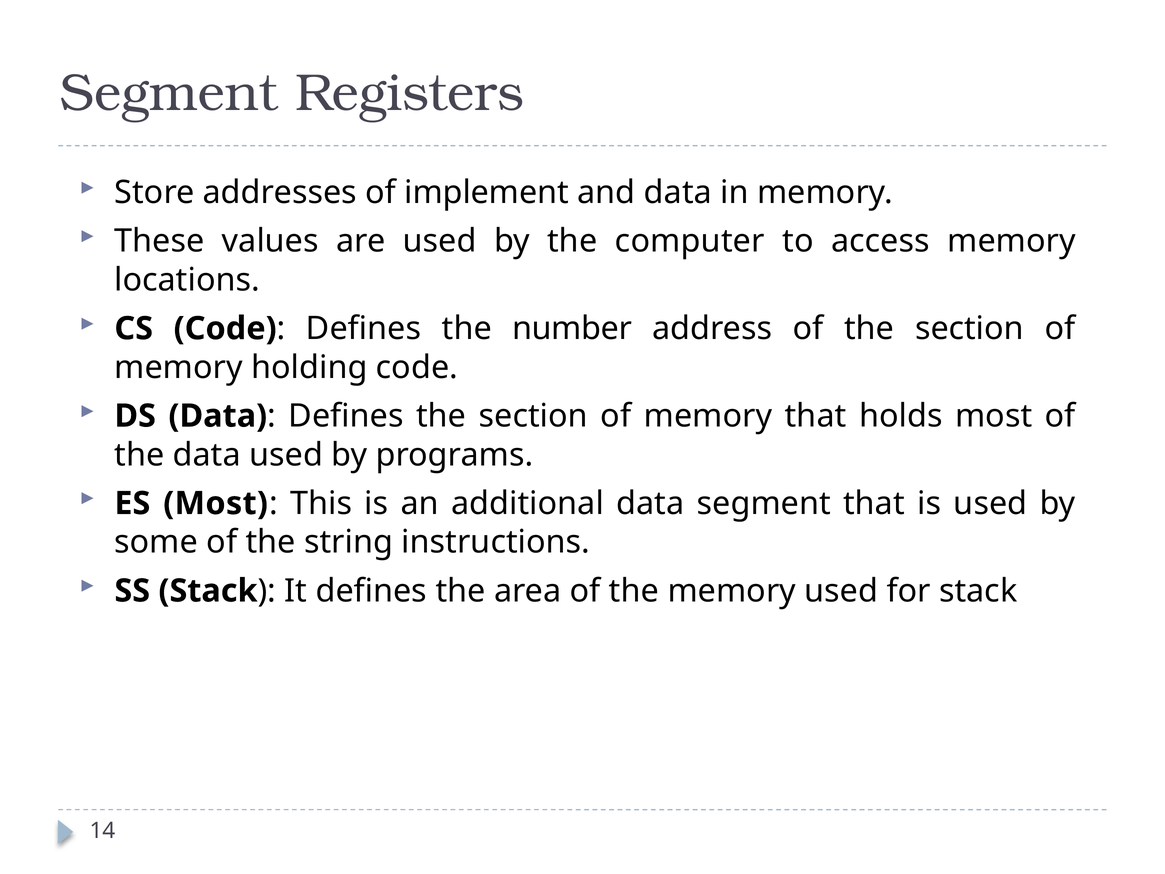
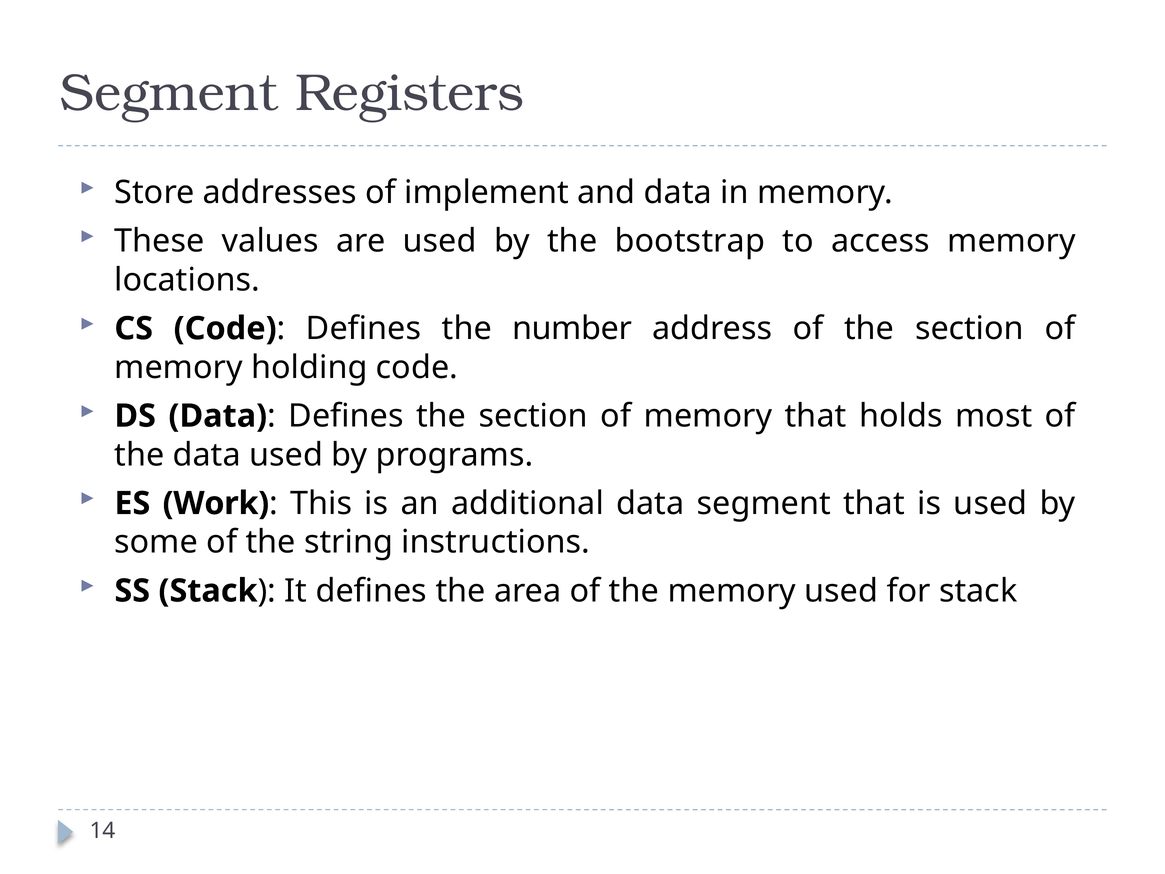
computer: computer -> bootstrap
ES Most: Most -> Work
